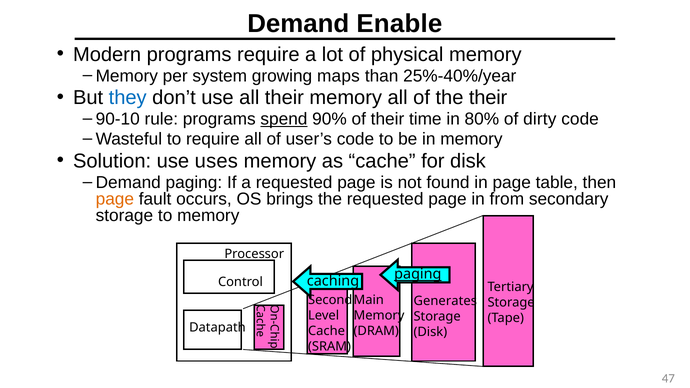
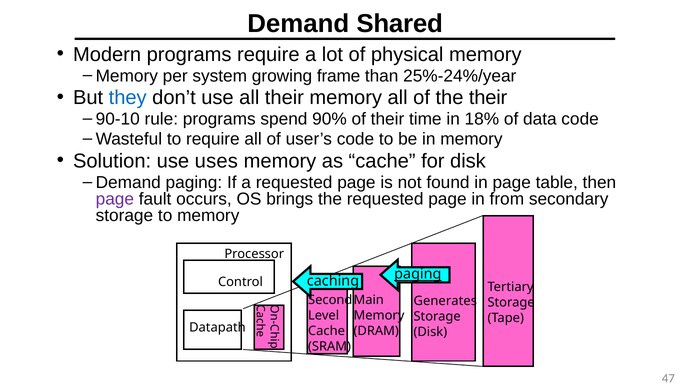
Enable: Enable -> Shared
maps: maps -> frame
25%-40%/year: 25%-40%/year -> 25%-24%/year
spend underline: present -> none
80%: 80% -> 18%
dirty: dirty -> data
page at (115, 199) colour: orange -> purple
